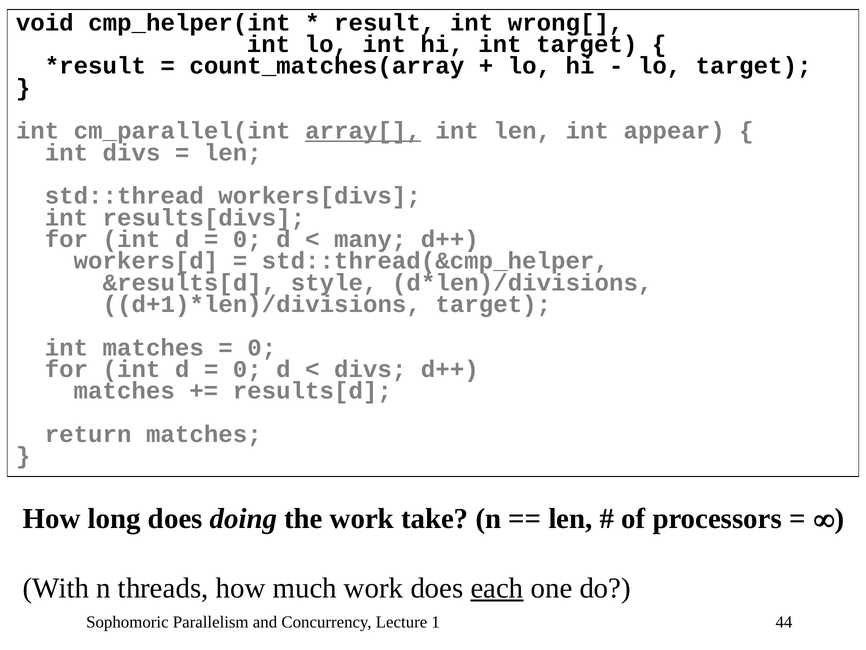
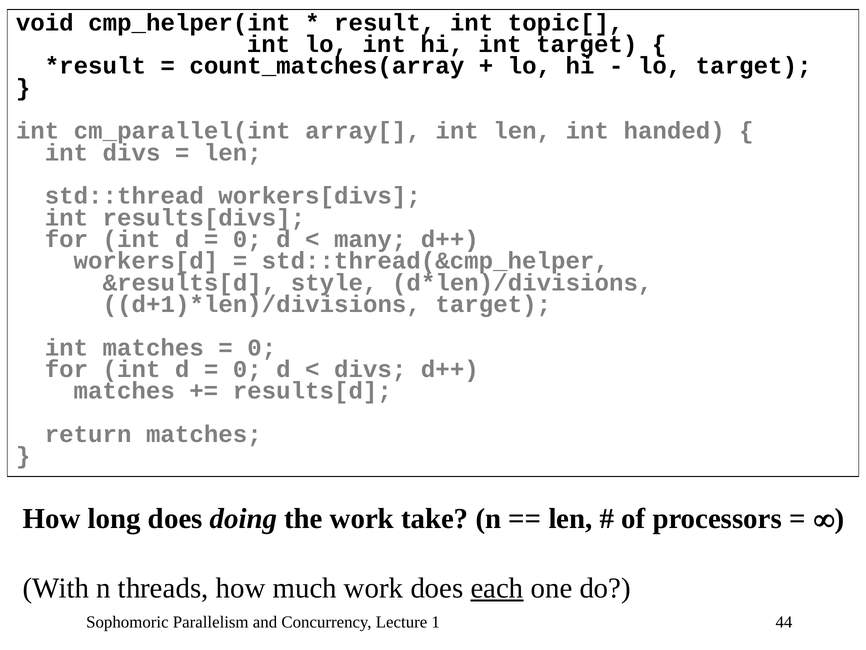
wrong[: wrong[ -> topic[
array[ underline: present -> none
appear: appear -> handed
